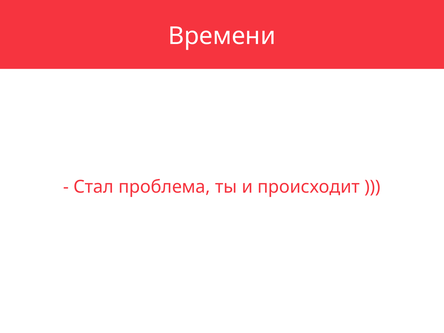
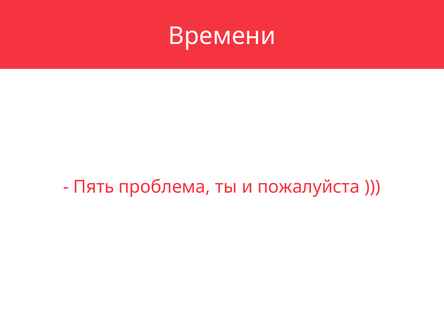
Стал: Стал -> Пять
происходит: происходит -> пожалуйста
